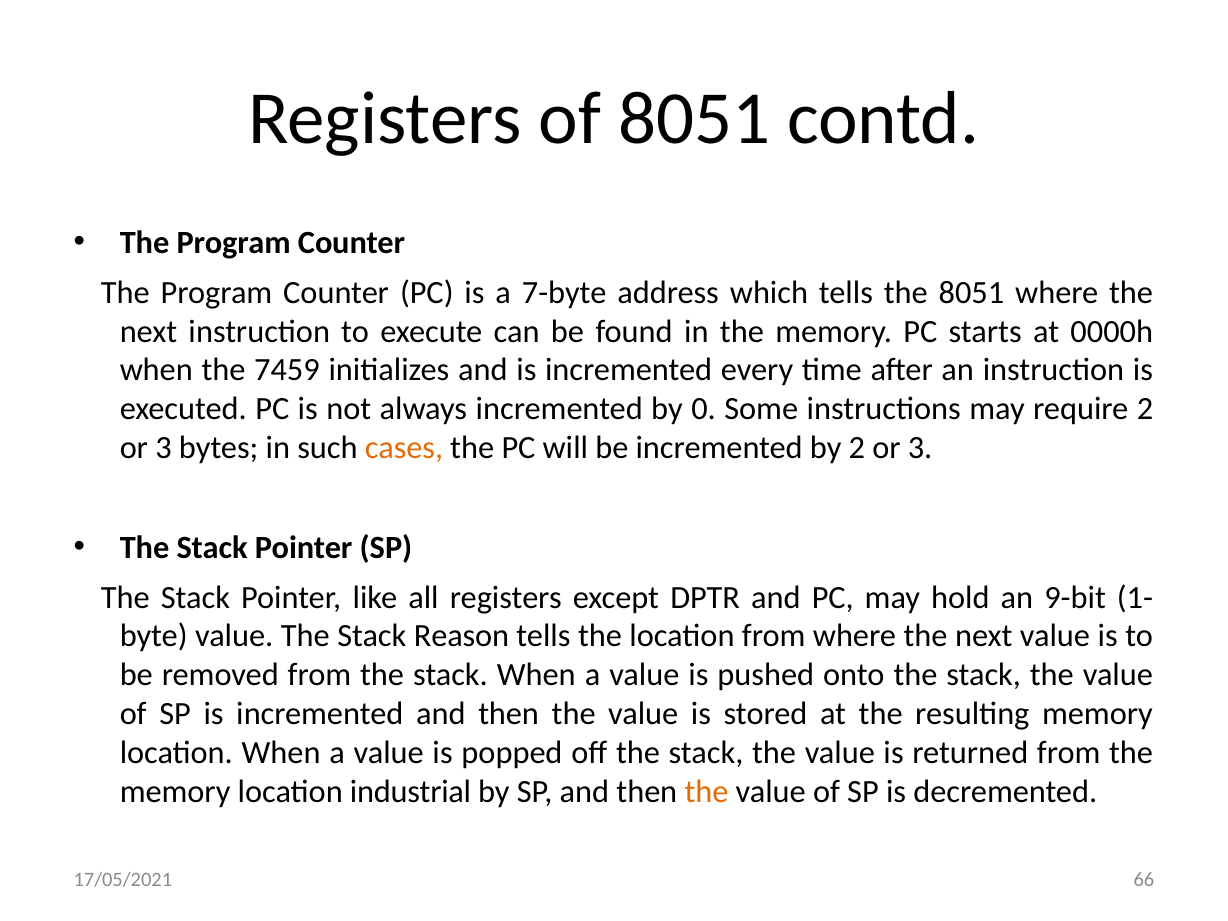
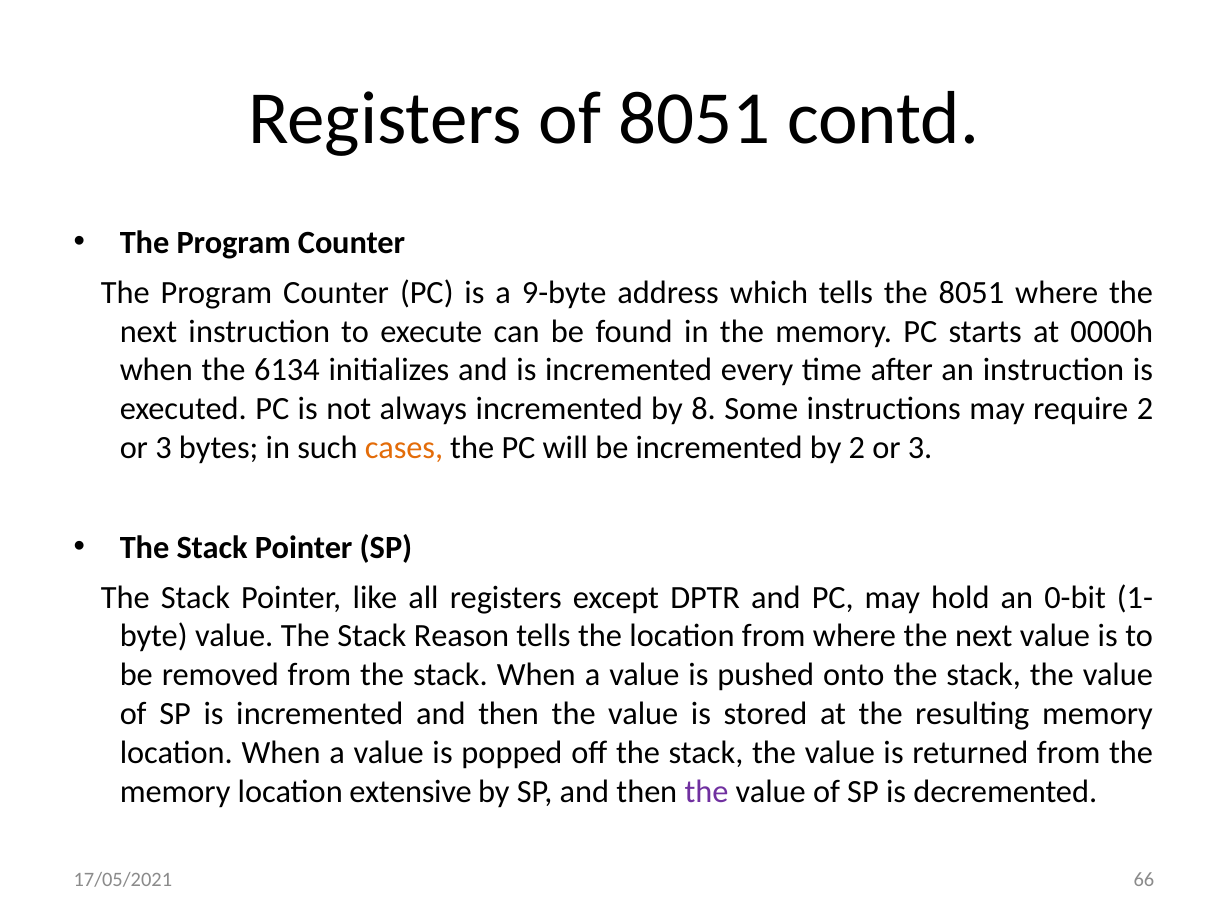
7-byte: 7-byte -> 9-byte
7459: 7459 -> 6134
0: 0 -> 8
9-bit: 9-bit -> 0-bit
industrial: industrial -> extensive
the at (707, 792) colour: orange -> purple
